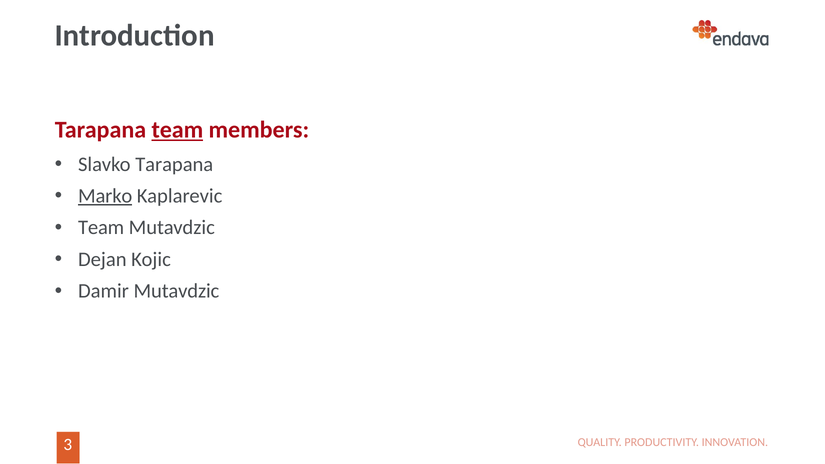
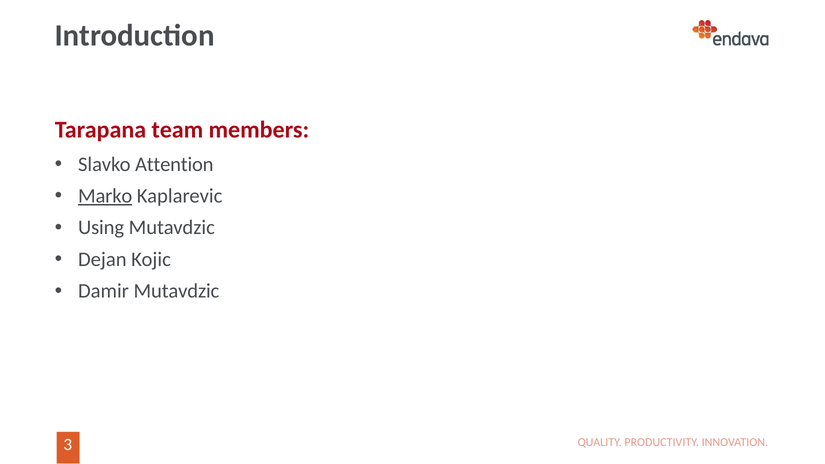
team at (177, 130) underline: present -> none
Slavko Tarapana: Tarapana -> Attention
Team at (101, 228): Team -> Using
